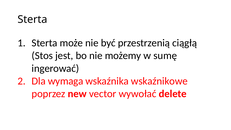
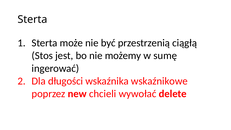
wymaga: wymaga -> długości
vector: vector -> chcieli
